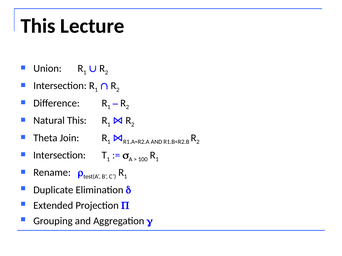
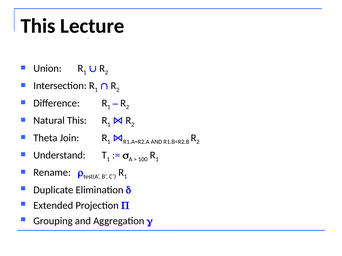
Intersection at (59, 155): Intersection -> Understand
